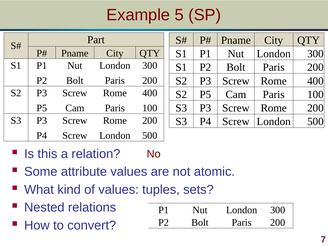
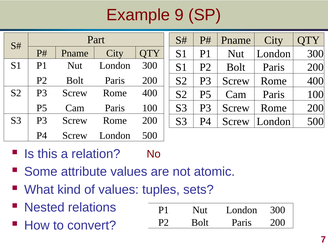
5: 5 -> 9
